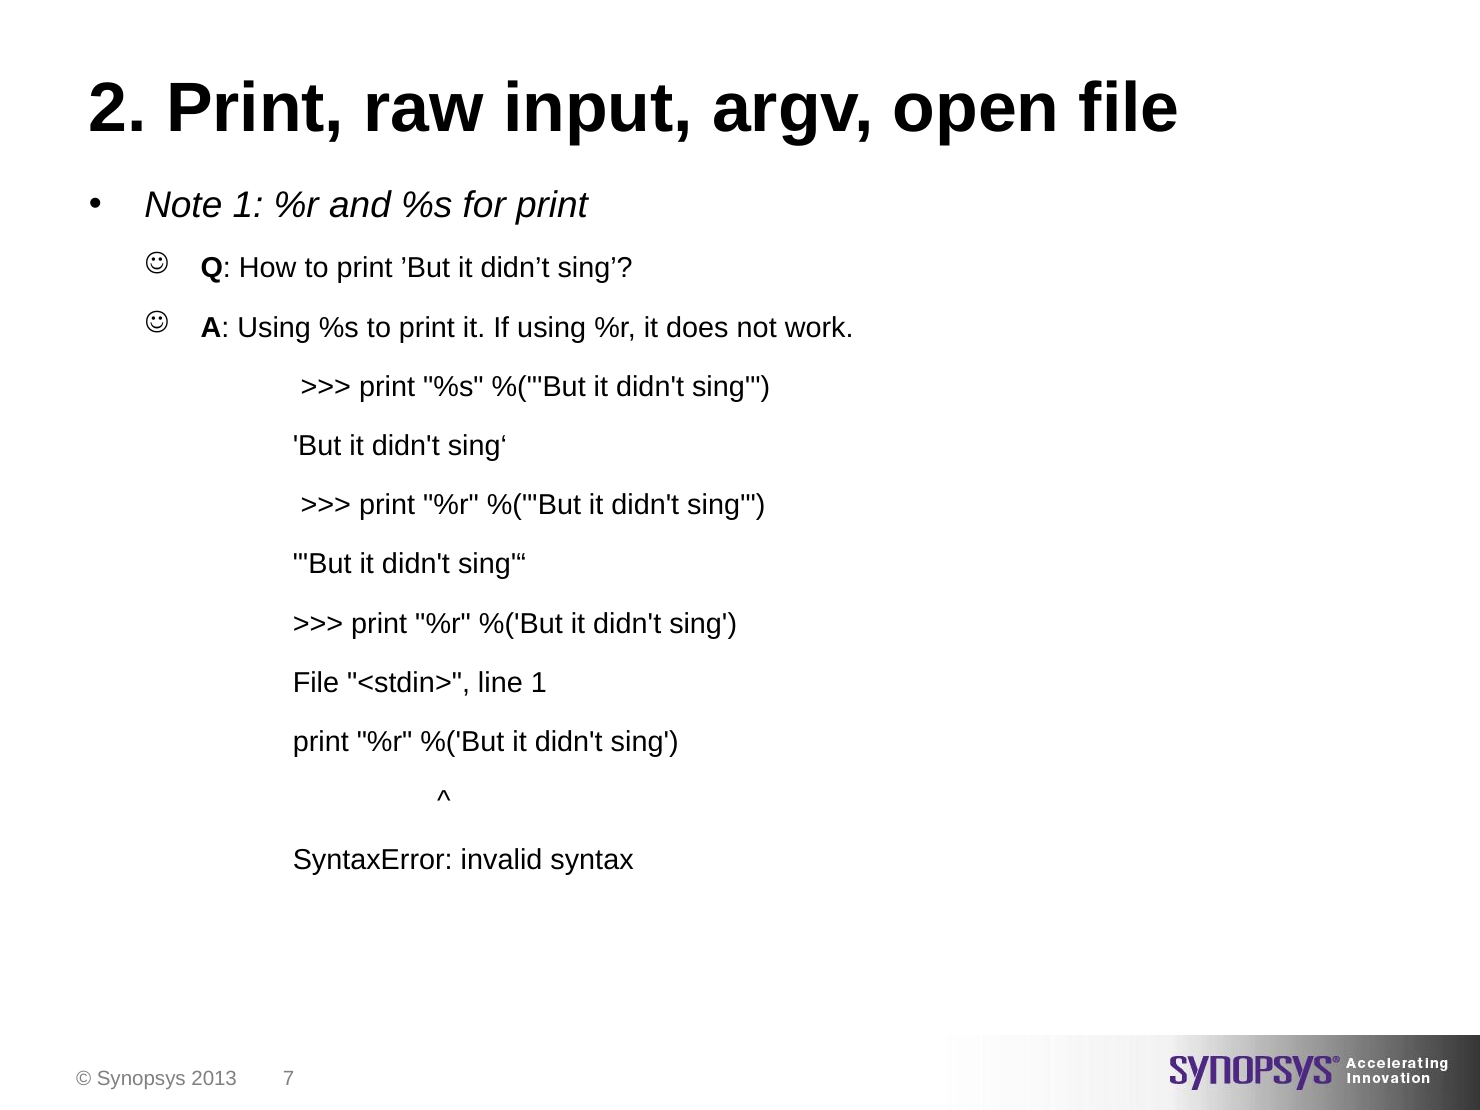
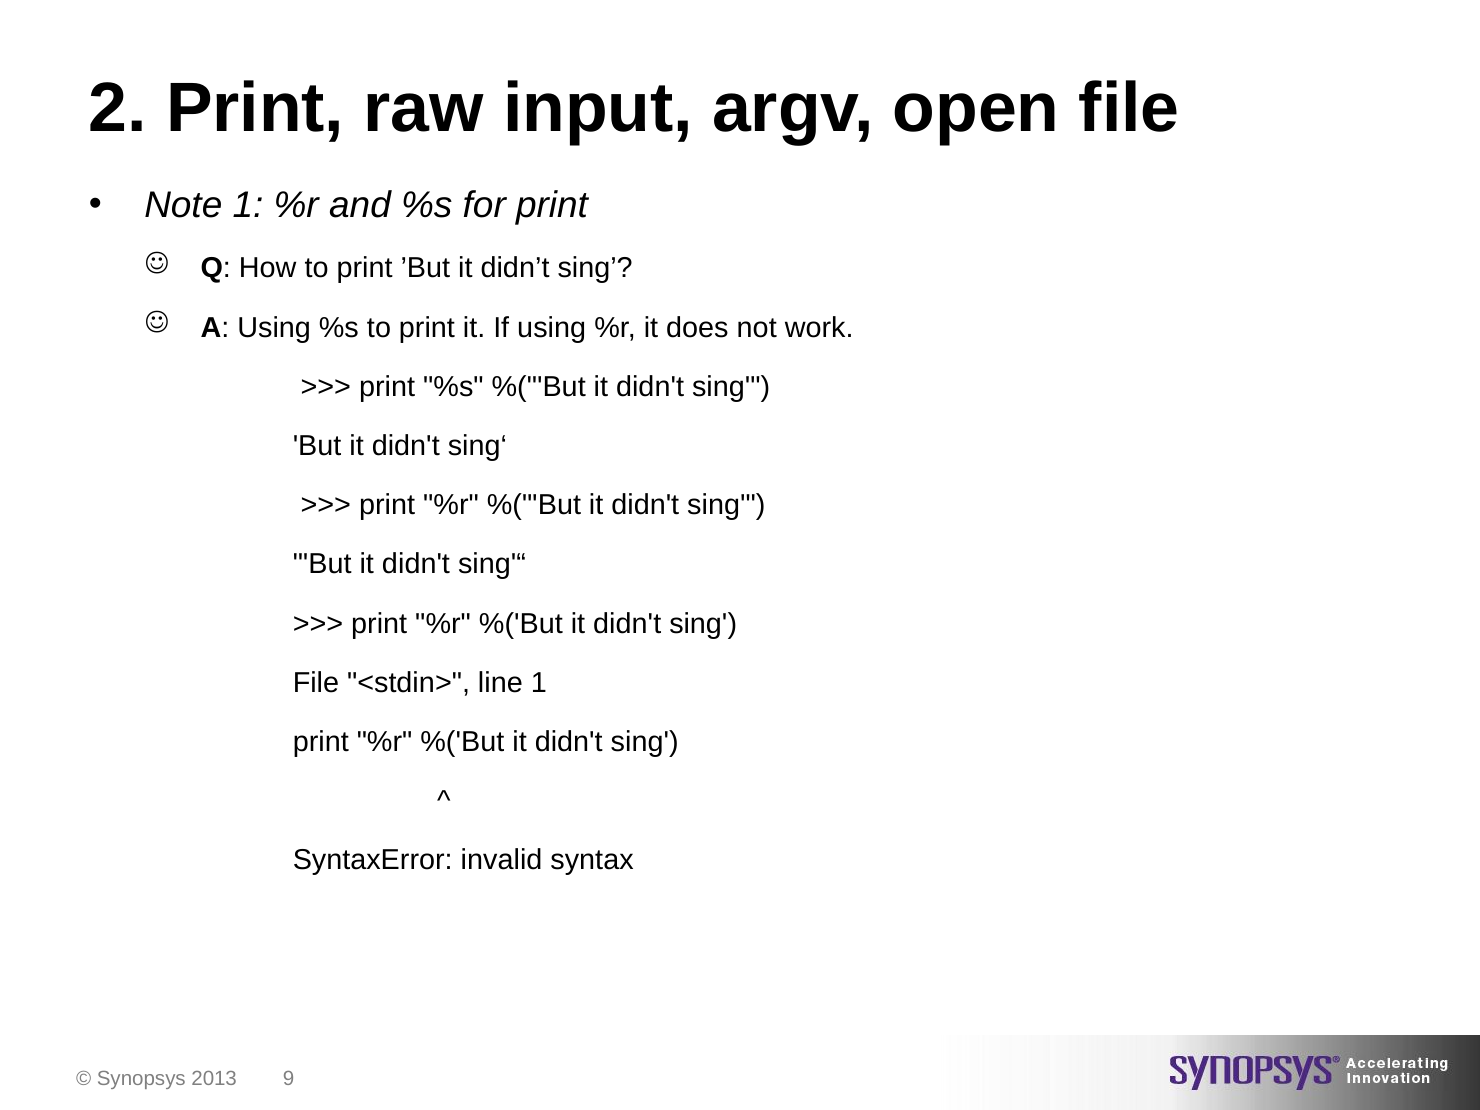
7: 7 -> 9
